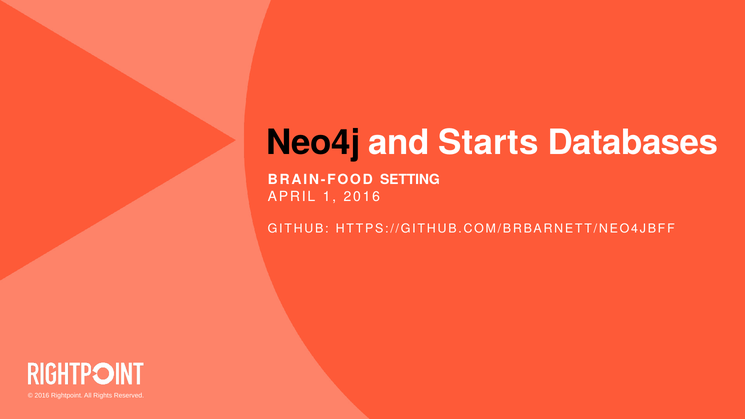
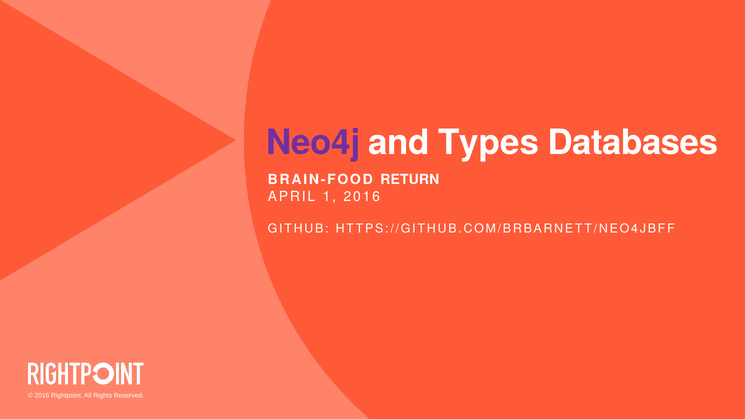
Neo4j colour: black -> purple
Starts: Starts -> Types
SETTING: SETTING -> RETURN
